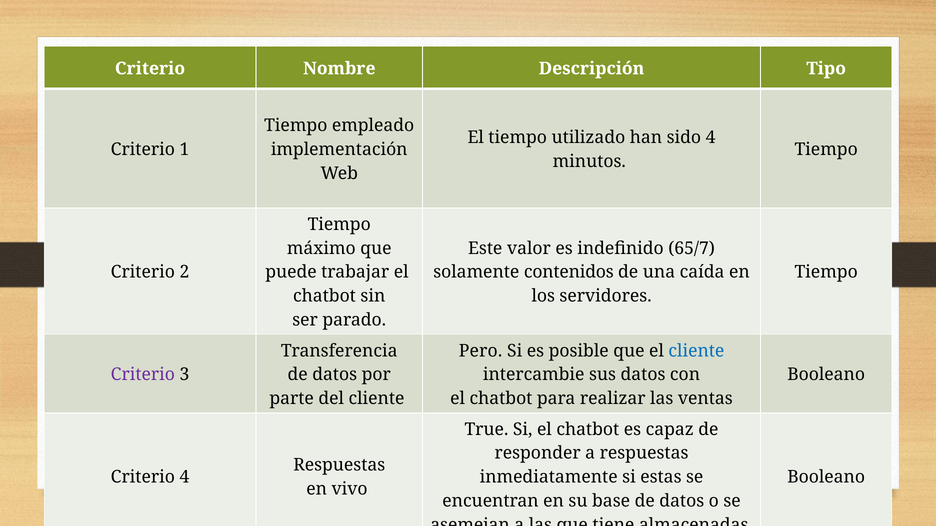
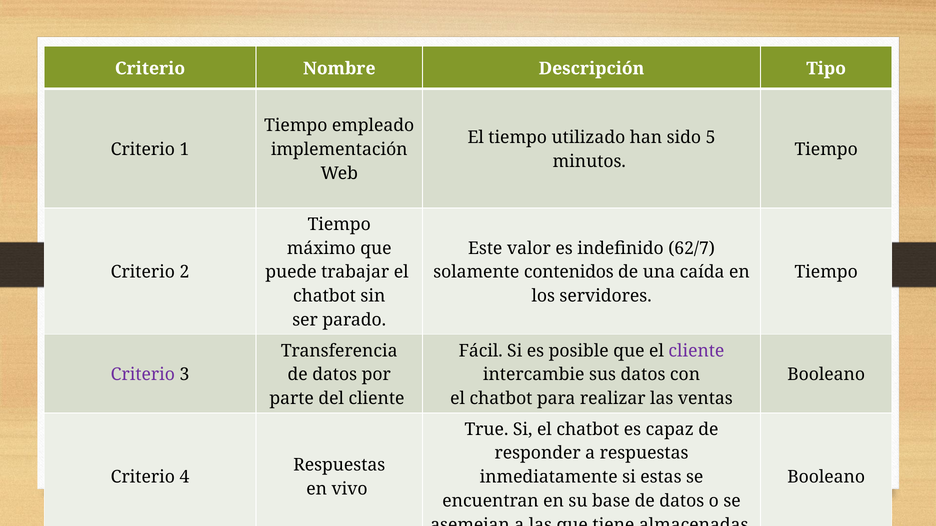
sido 4: 4 -> 5
65/7: 65/7 -> 62/7
Pero: Pero -> Fácil
cliente at (696, 351) colour: blue -> purple
